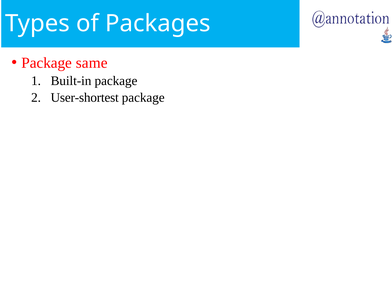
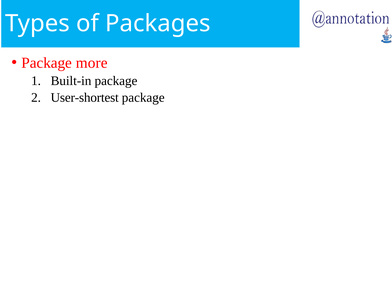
same: same -> more
